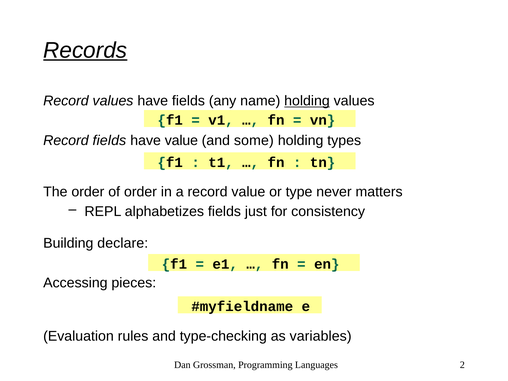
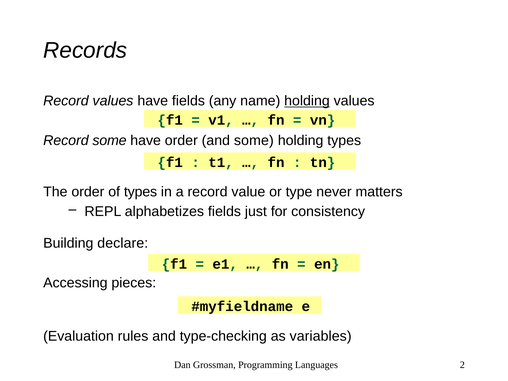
Records underline: present -> none
Record fields: fields -> some
have value: value -> order
of order: order -> types
